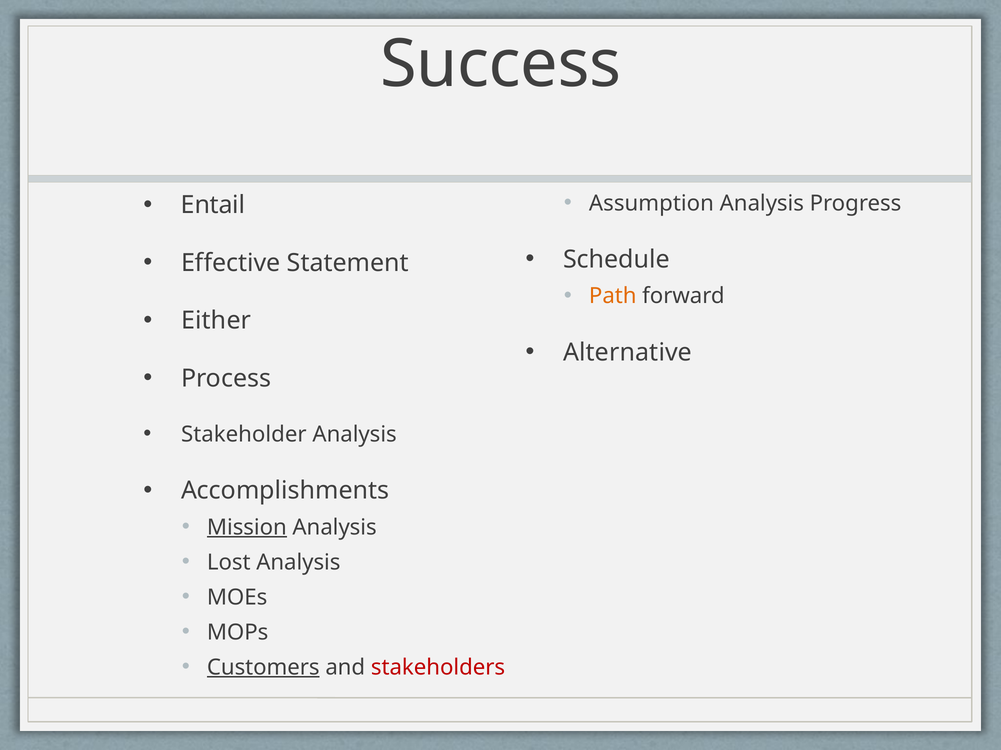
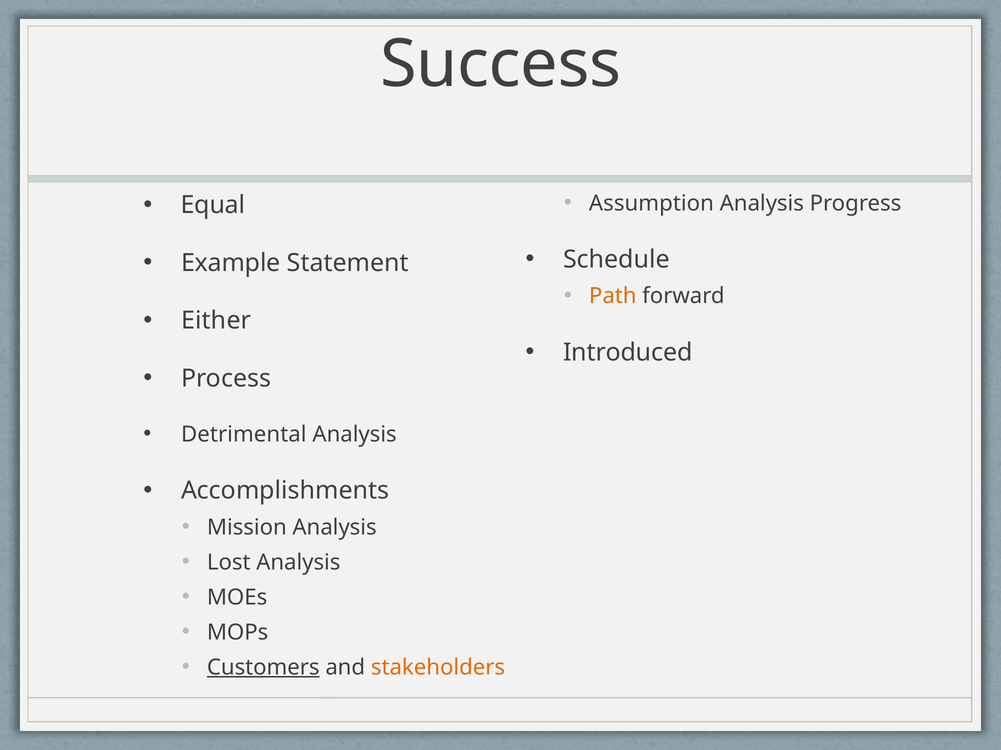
Entail: Entail -> Equal
Effective: Effective -> Example
Alternative: Alternative -> Introduced
Stakeholder: Stakeholder -> Detrimental
Mission underline: present -> none
stakeholders colour: red -> orange
